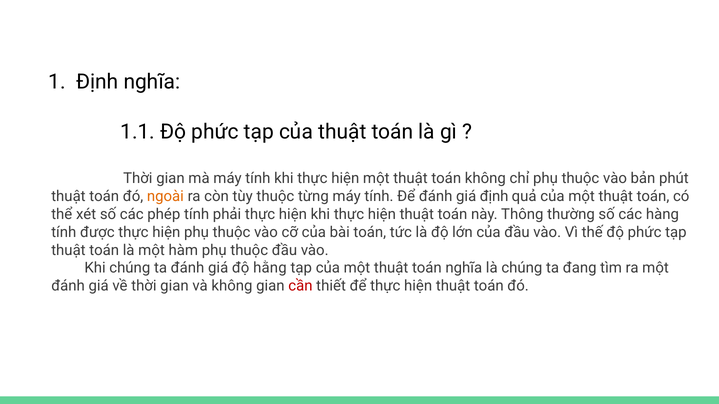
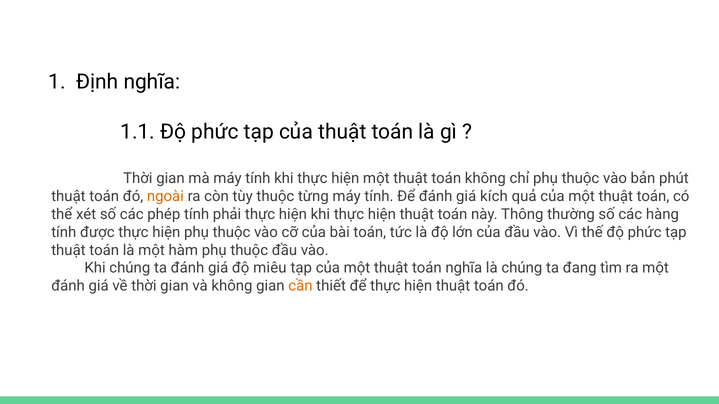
giá định: định -> kích
hằng: hằng -> miêu
cần colour: red -> orange
